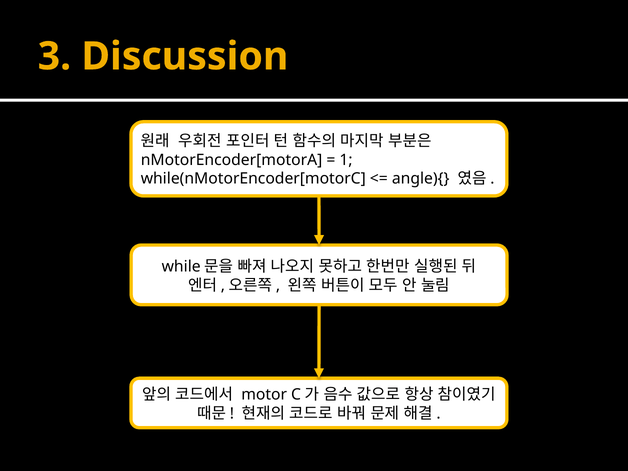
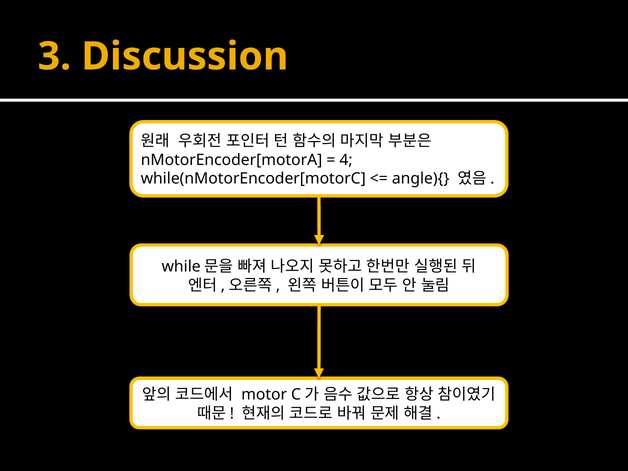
1: 1 -> 4
